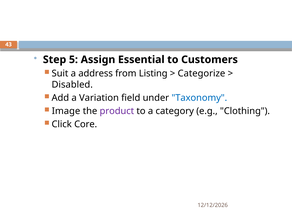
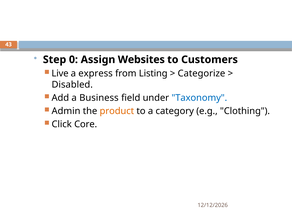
5: 5 -> 0
Essential: Essential -> Websites
Suit: Suit -> Live
address: address -> express
Variation: Variation -> Business
Image: Image -> Admin
product colour: purple -> orange
